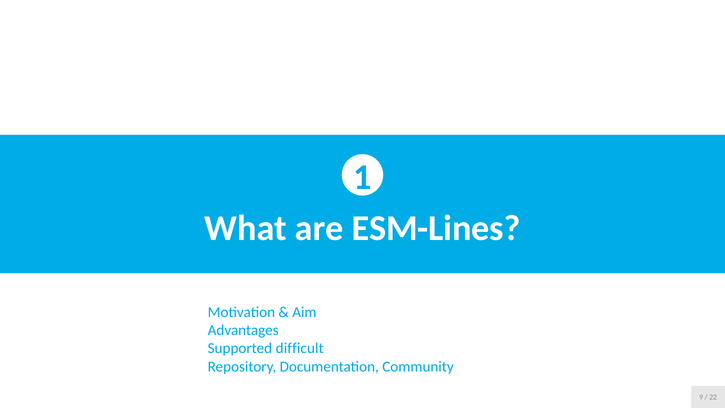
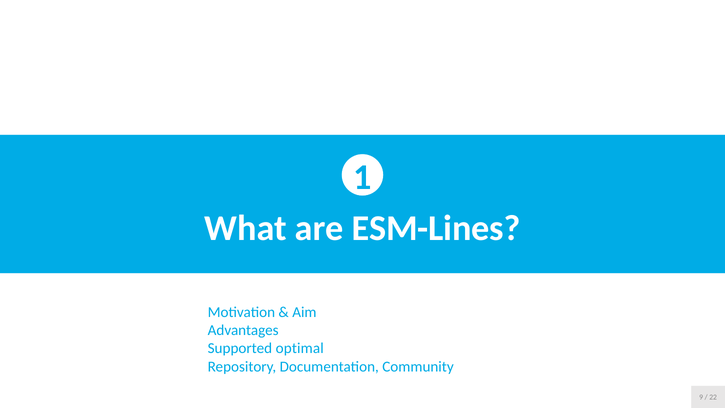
difficult: difficult -> optimal
